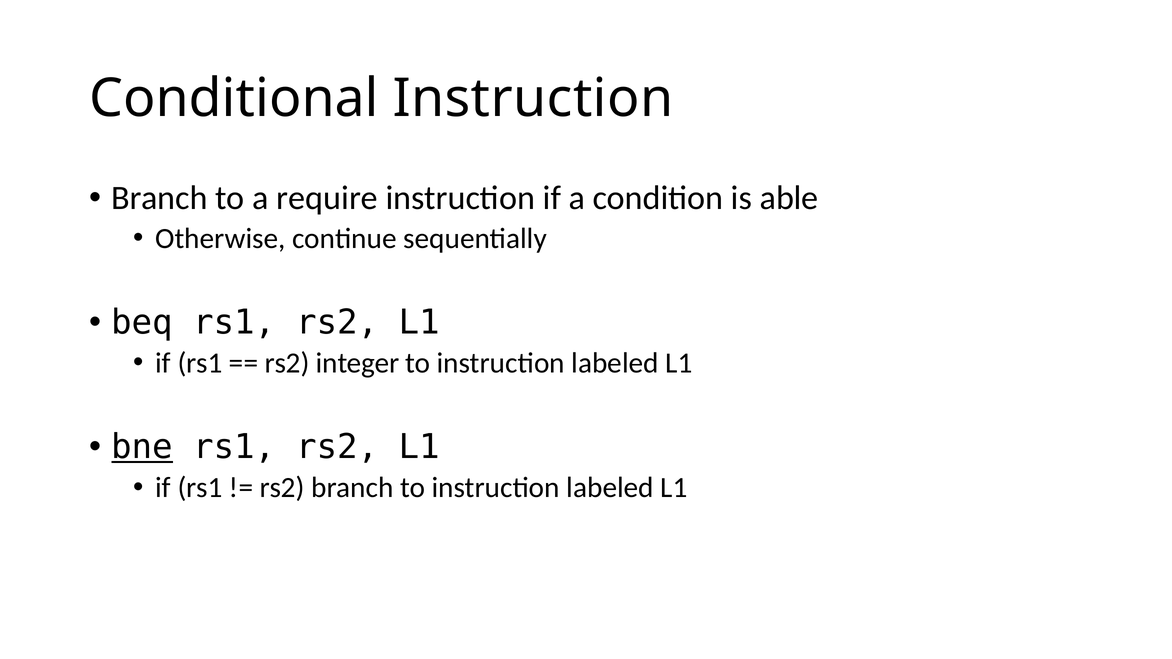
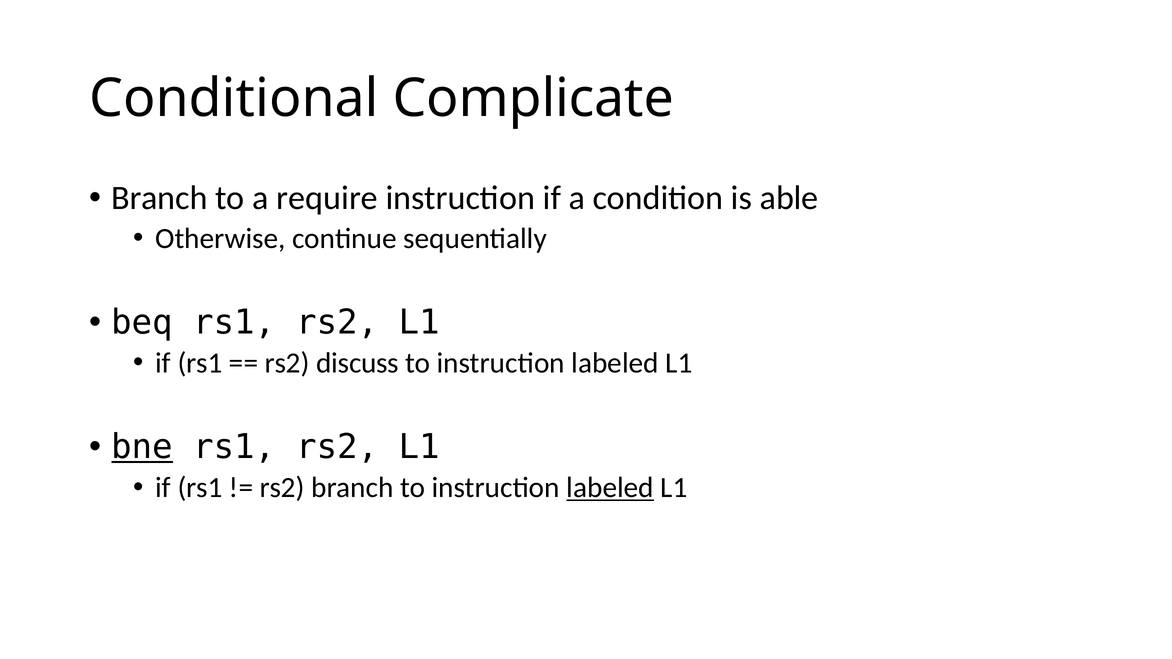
Conditional Instruction: Instruction -> Complicate
integer: integer -> discuss
labeled at (610, 488) underline: none -> present
